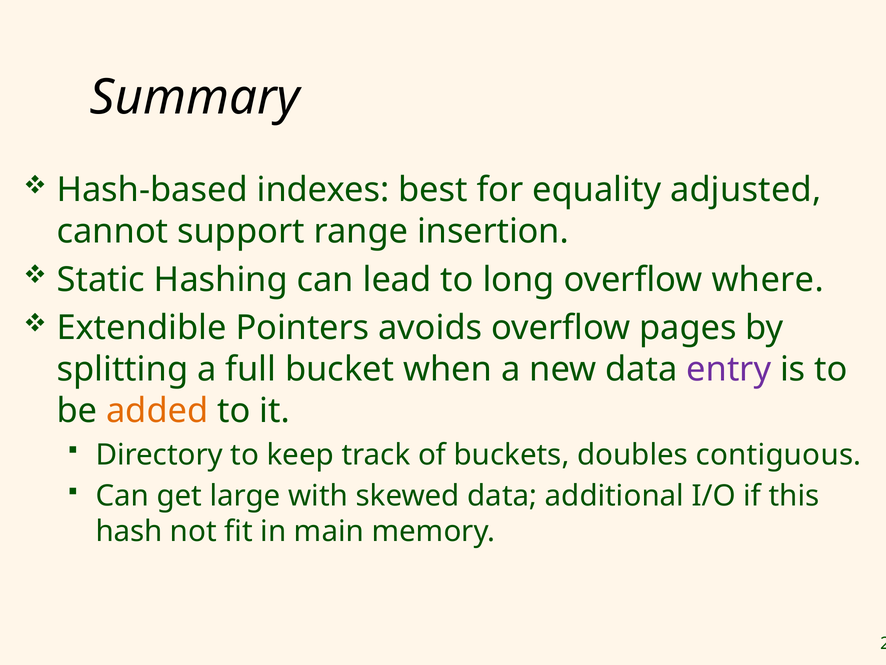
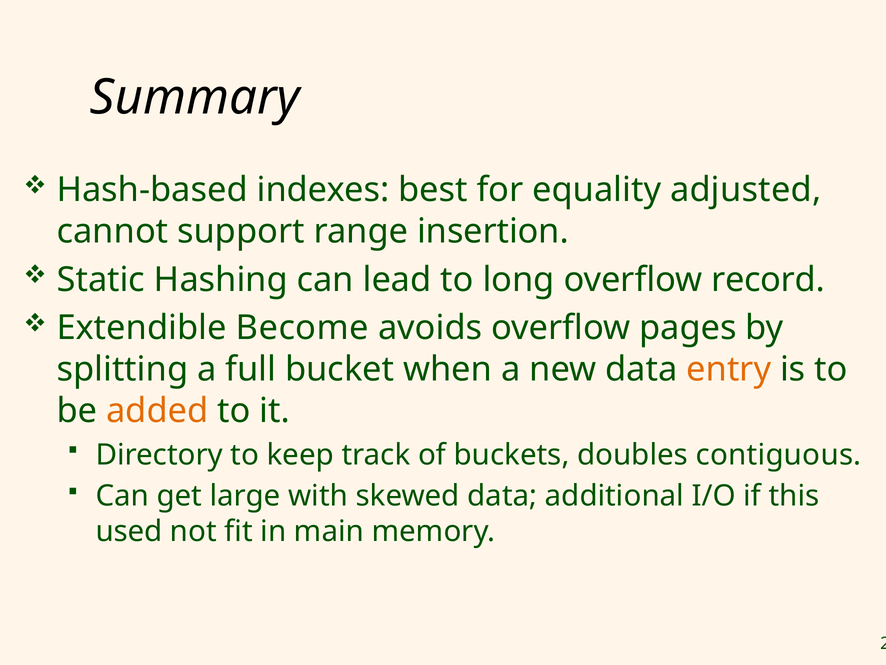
where: where -> record
Pointers: Pointers -> Become
entry colour: purple -> orange
hash: hash -> used
